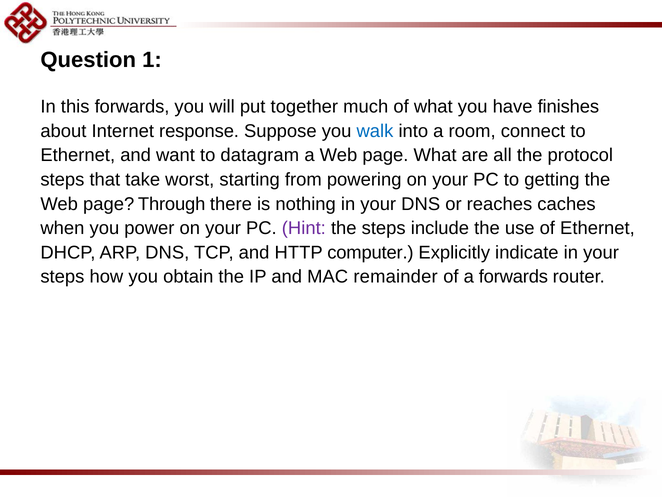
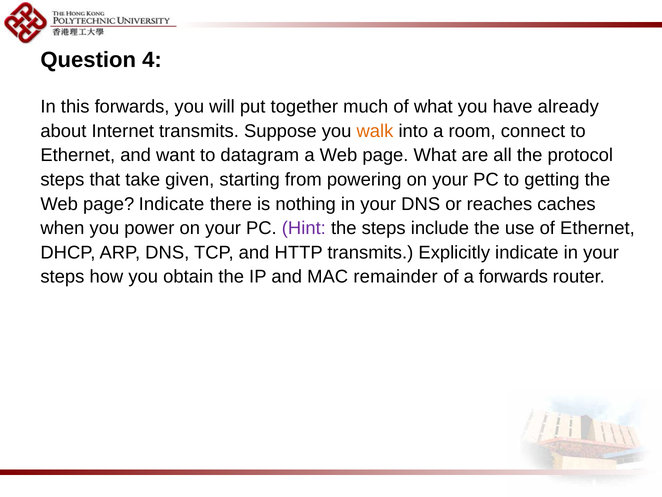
1: 1 -> 4
finishes: finishes -> already
Internet response: response -> transmits
walk colour: blue -> orange
worst: worst -> given
page Through: Through -> Indicate
HTTP computer: computer -> transmits
